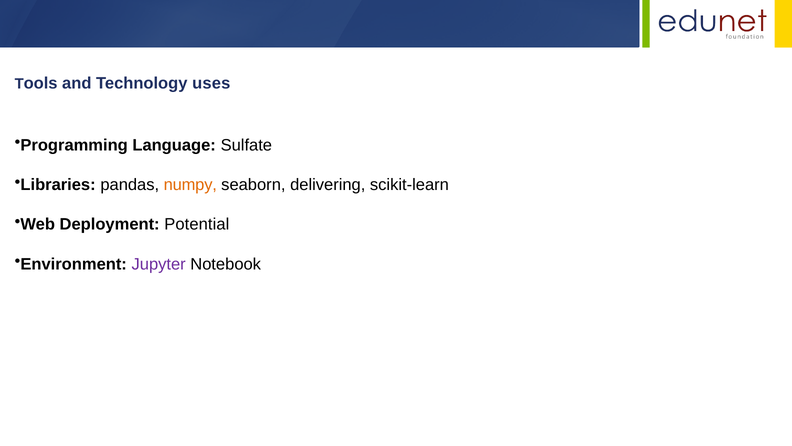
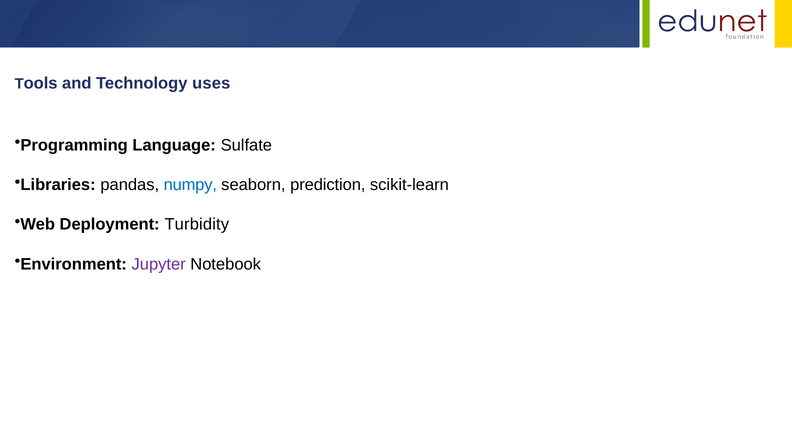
numpy colour: orange -> blue
delivering: delivering -> prediction
Potential: Potential -> Turbidity
